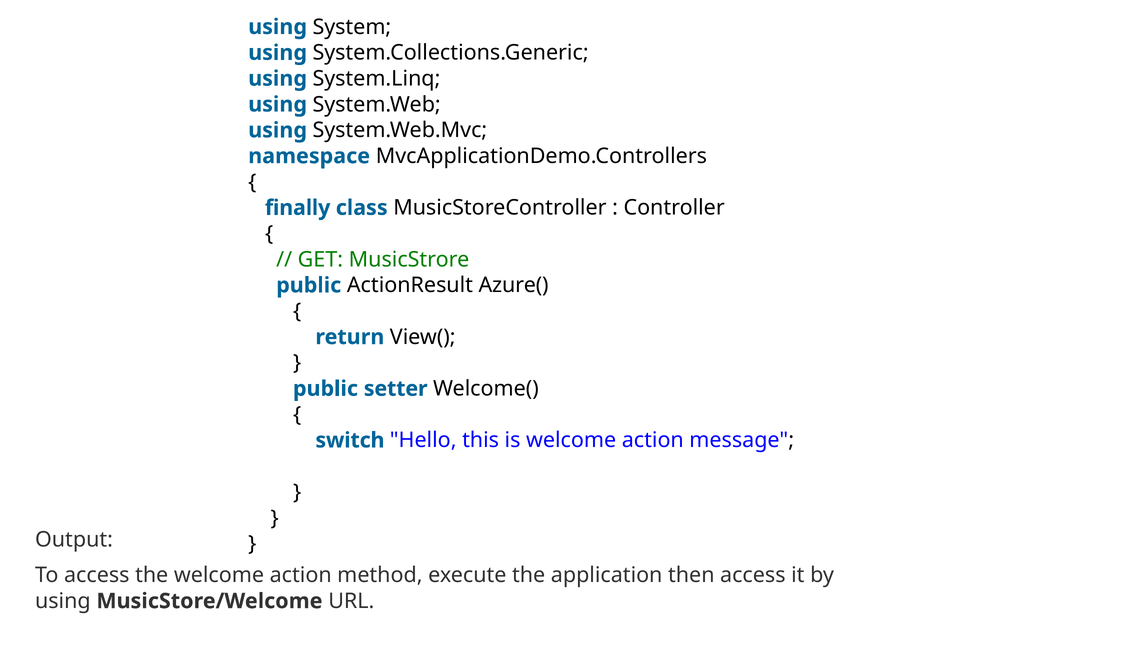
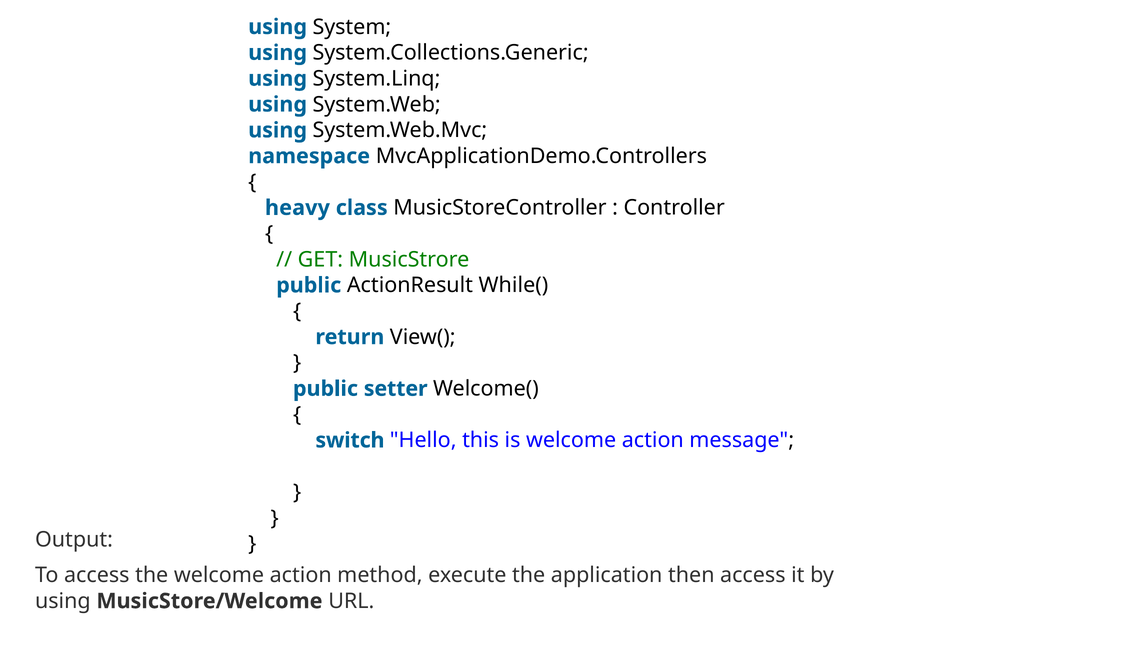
finally: finally -> heavy
Azure(: Azure( -> While(
